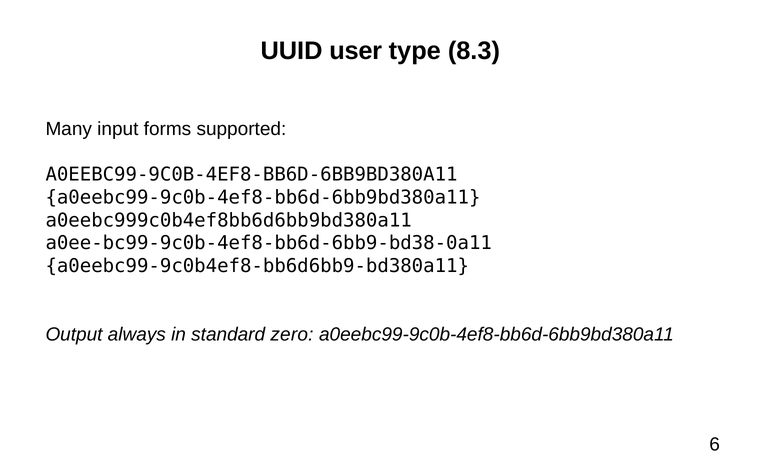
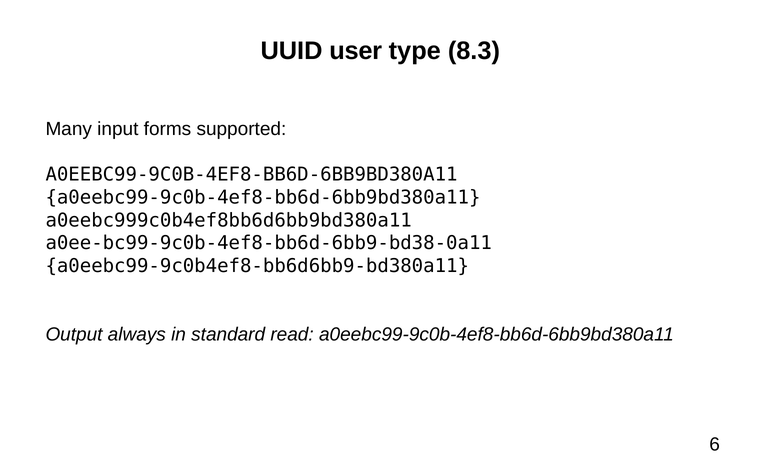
zero: zero -> read
